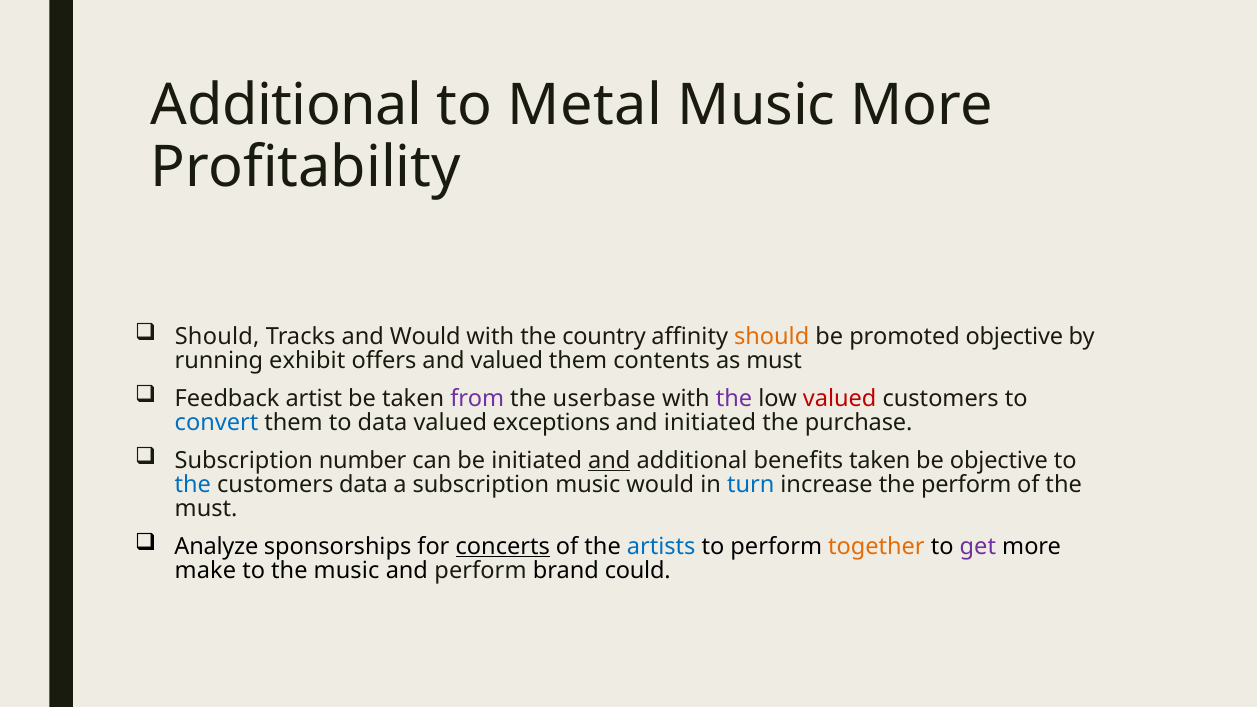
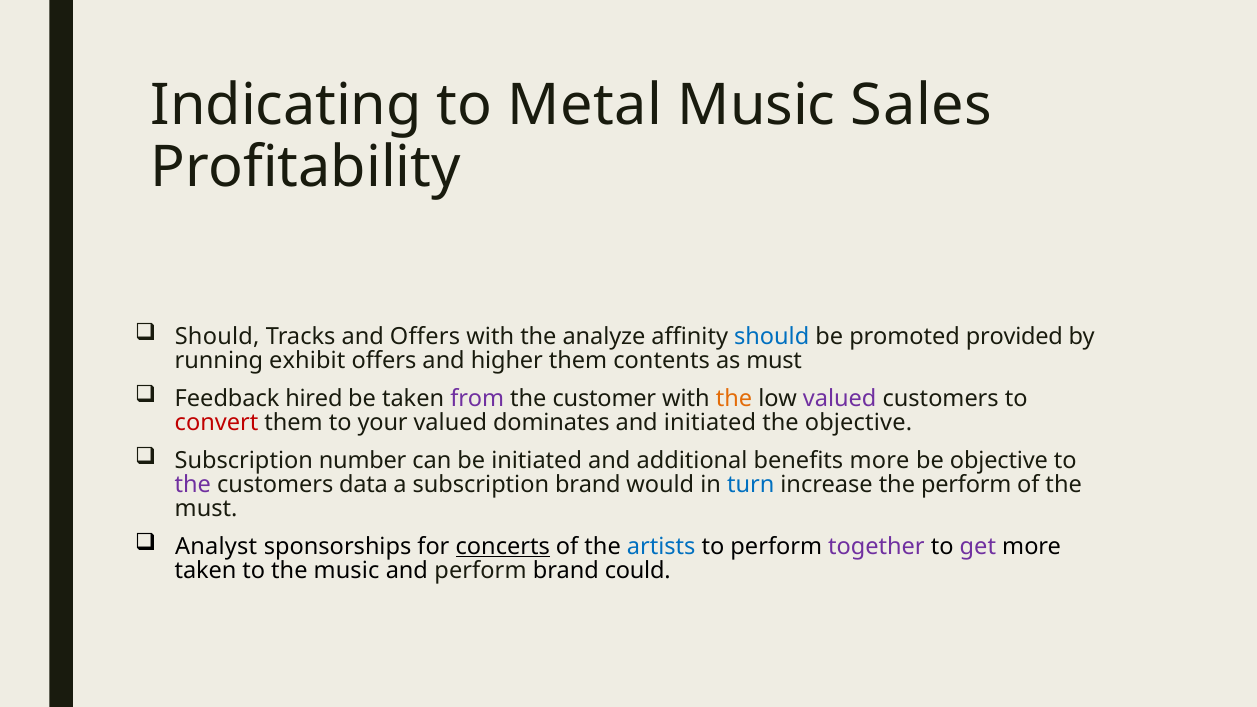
Additional at (287, 106): Additional -> Indicating
Music More: More -> Sales
and Would: Would -> Offers
country: country -> analyze
should at (772, 336) colour: orange -> blue
promoted objective: objective -> provided
and valued: valued -> higher
artist: artist -> hired
userbase: userbase -> customer
the at (734, 398) colour: purple -> orange
valued at (840, 398) colour: red -> purple
convert colour: blue -> red
to data: data -> your
exceptions: exceptions -> dominates
the purchase: purchase -> objective
and at (609, 460) underline: present -> none
benefits taken: taken -> more
the at (193, 484) colour: blue -> purple
subscription music: music -> brand
Analyze: Analyze -> Analyst
together colour: orange -> purple
make at (205, 570): make -> taken
